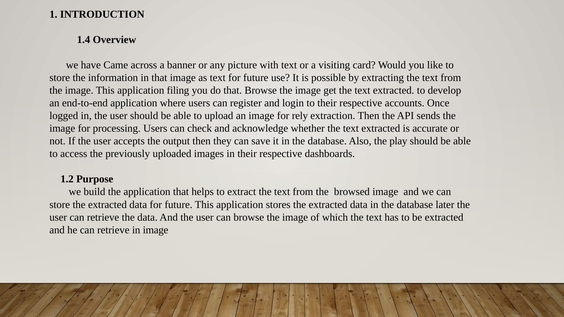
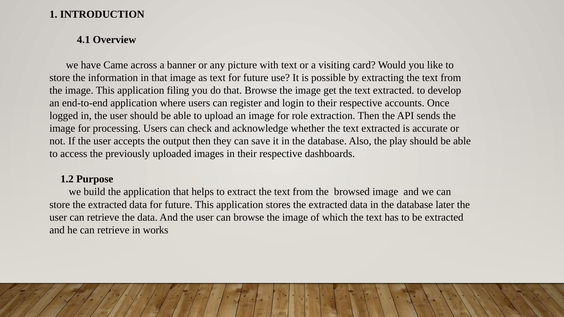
1.4: 1.4 -> 4.1
rely: rely -> role
in image: image -> works
